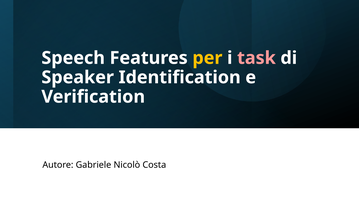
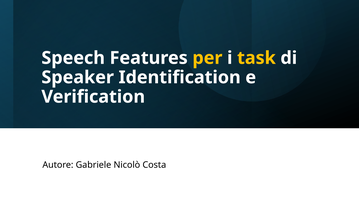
task colour: pink -> yellow
